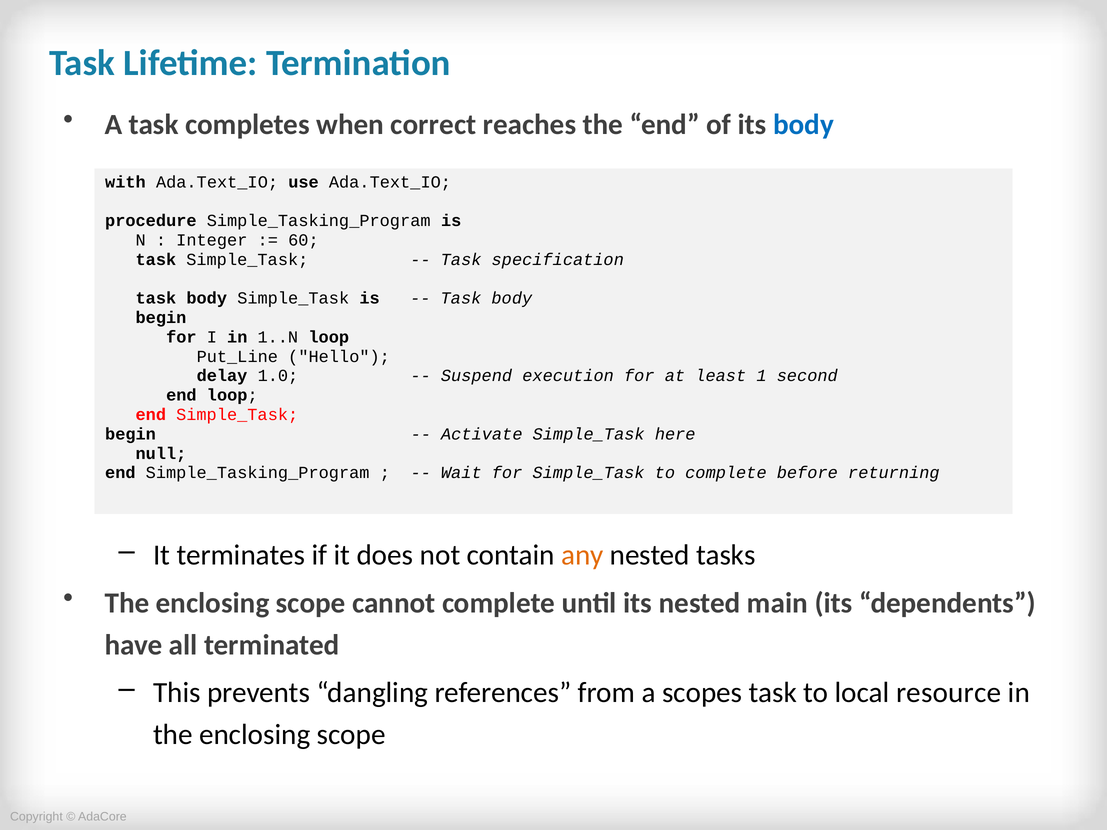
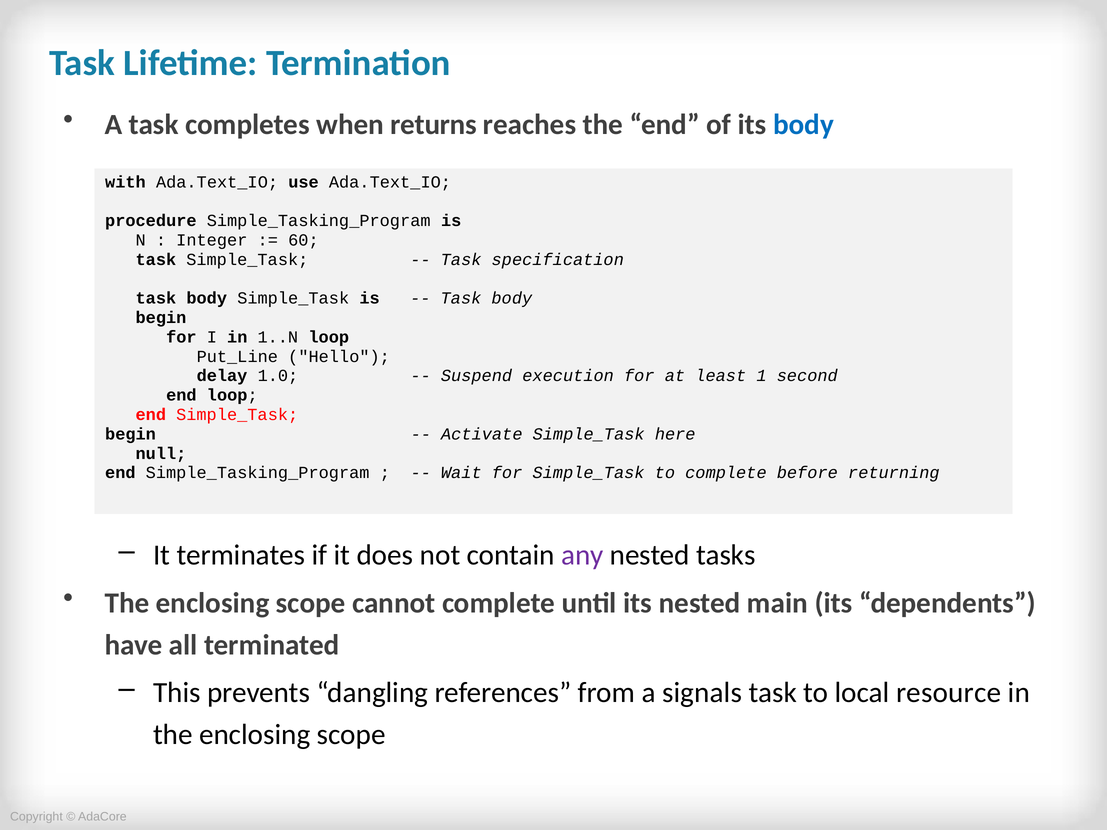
correct: correct -> returns
any colour: orange -> purple
scopes: scopes -> signals
